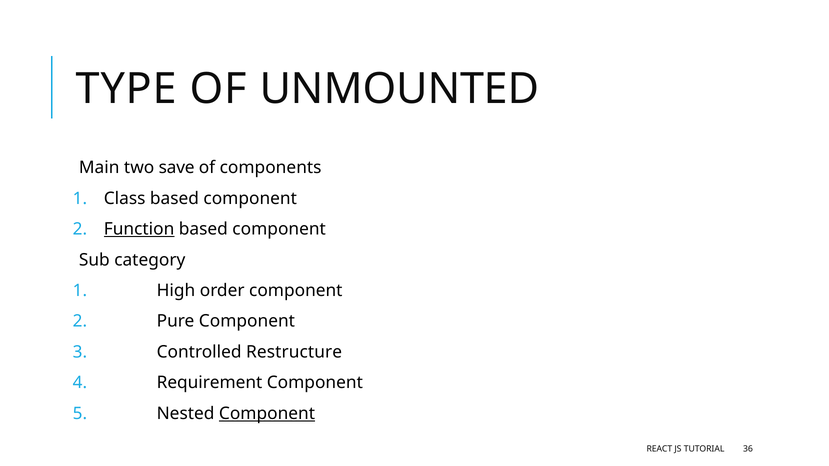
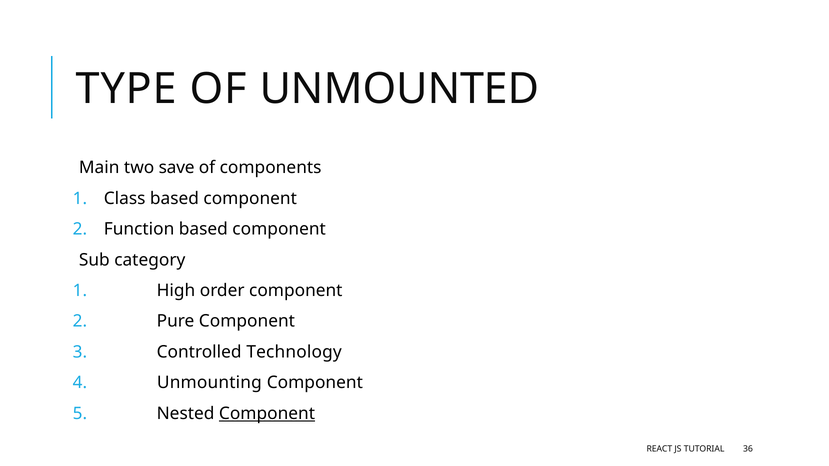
Function underline: present -> none
Restructure: Restructure -> Technology
Requirement: Requirement -> Unmounting
